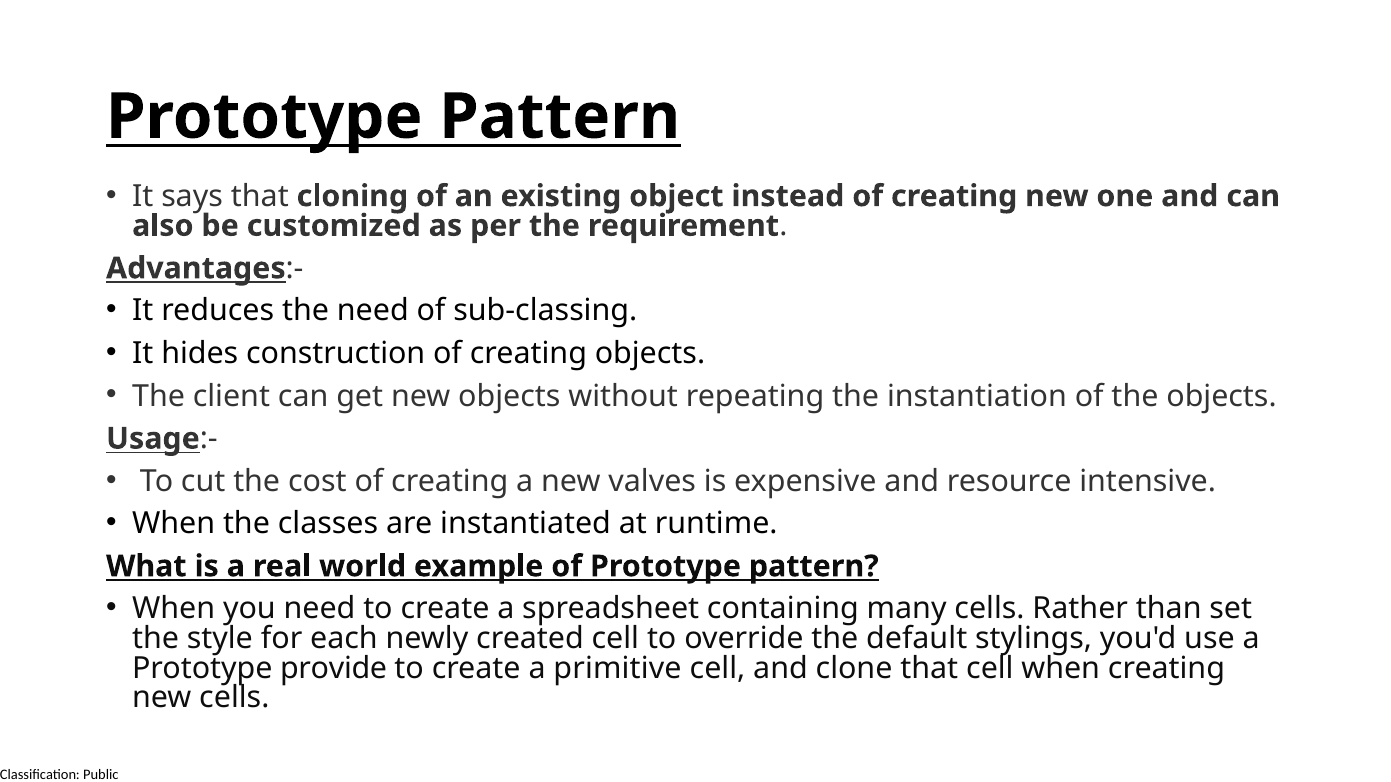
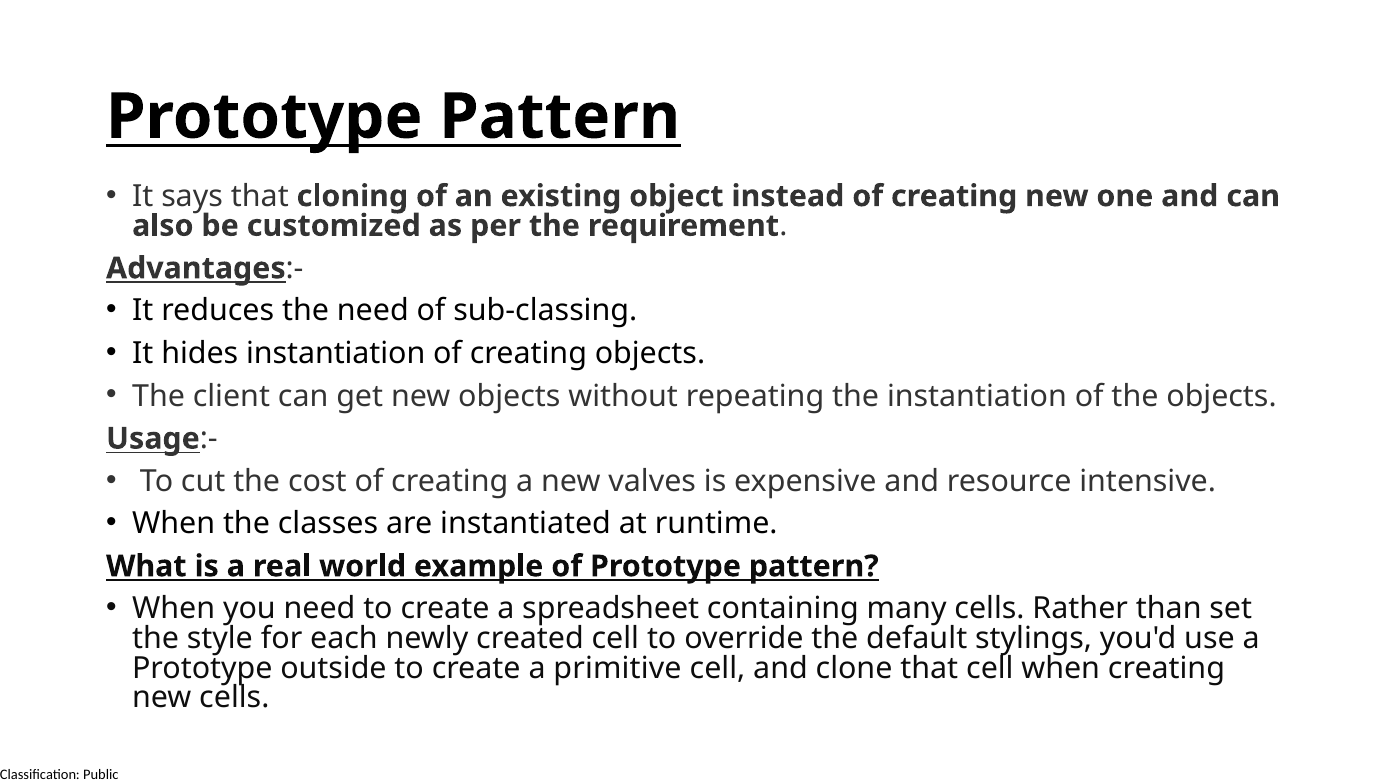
hides construction: construction -> instantiation
provide: provide -> outside
